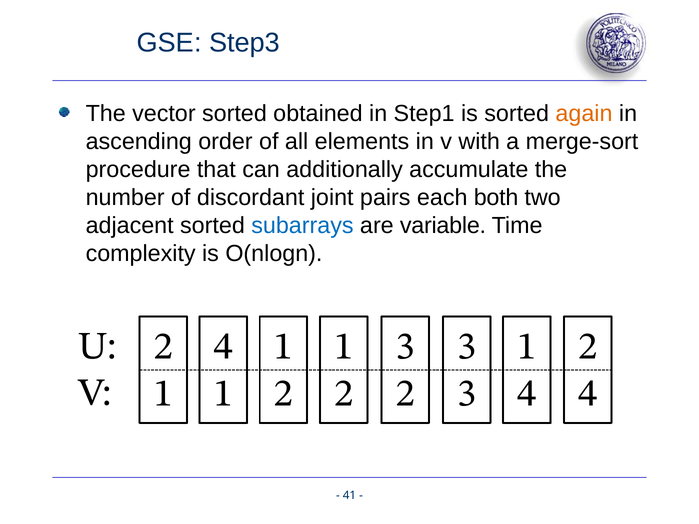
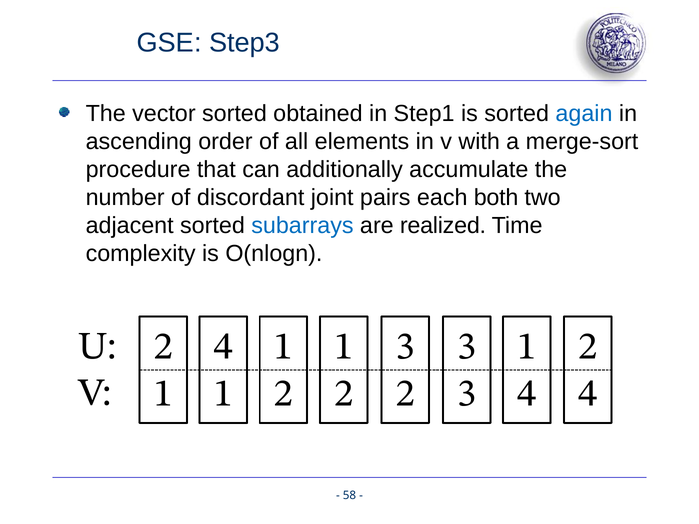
again colour: orange -> blue
variable: variable -> realized
41: 41 -> 58
